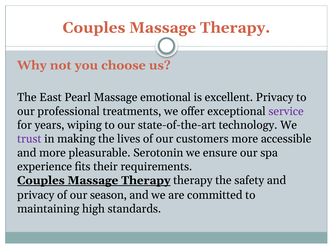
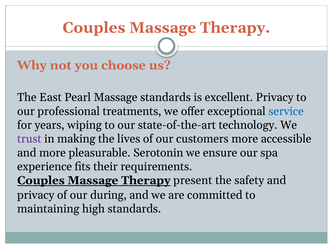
Massage emotional: emotional -> standards
service colour: purple -> blue
Therapy therapy: therapy -> present
season: season -> during
